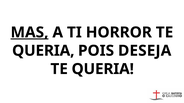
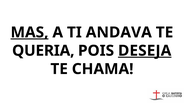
HORROR: HORROR -> ANDAVA
DESEJA underline: none -> present
QUERIA at (103, 69): QUERIA -> CHAMA
